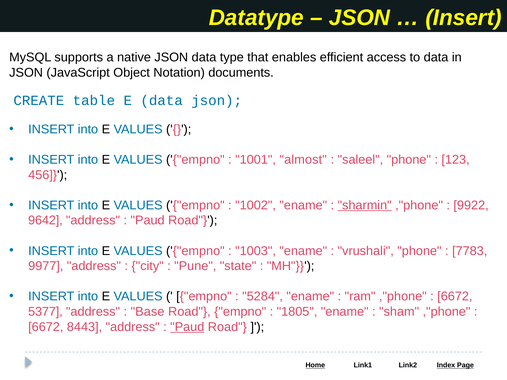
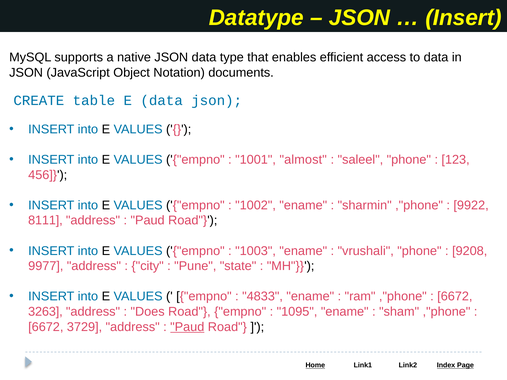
sharmin underline: present -> none
9642: 9642 -> 8111
7783: 7783 -> 9208
5284: 5284 -> 4833
5377: 5377 -> 3263
Base: Base -> Does
1805: 1805 -> 1095
8443: 8443 -> 3729
